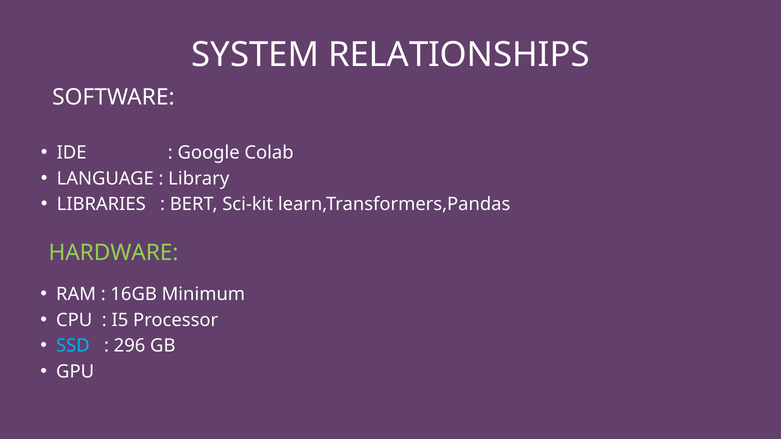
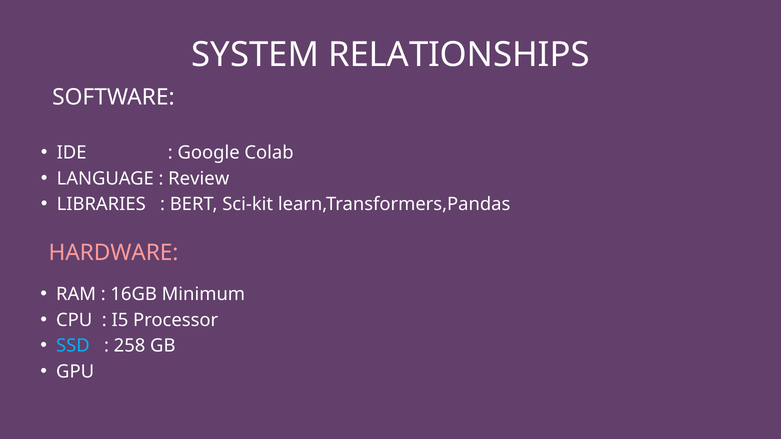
Library: Library -> Review
HARDWARE colour: light green -> pink
296: 296 -> 258
